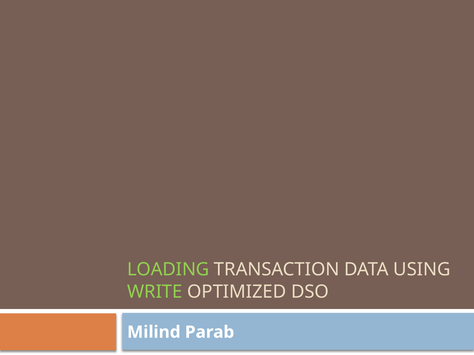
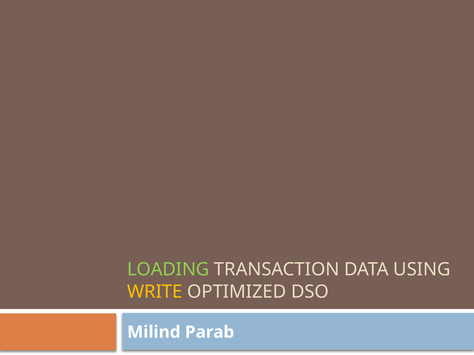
WRITE colour: light green -> yellow
